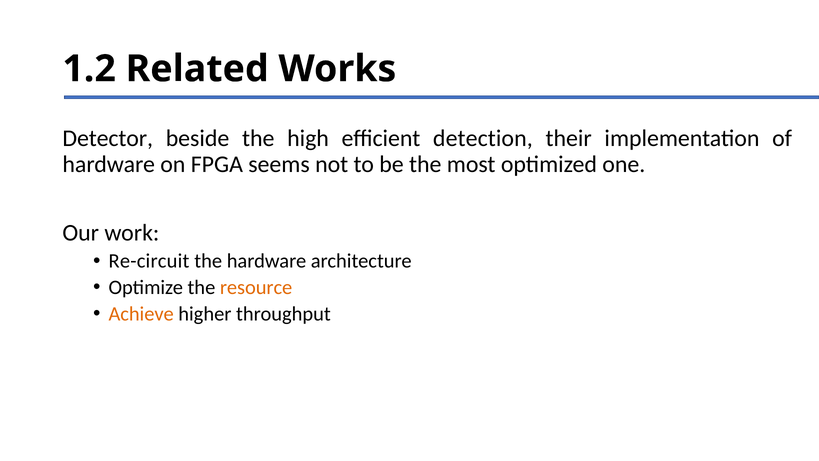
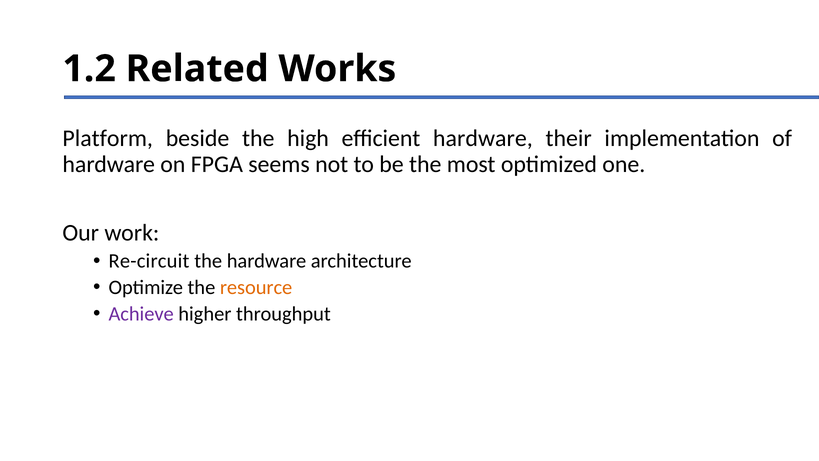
Detector: Detector -> Platform
efficient detection: detection -> hardware
Achieve colour: orange -> purple
